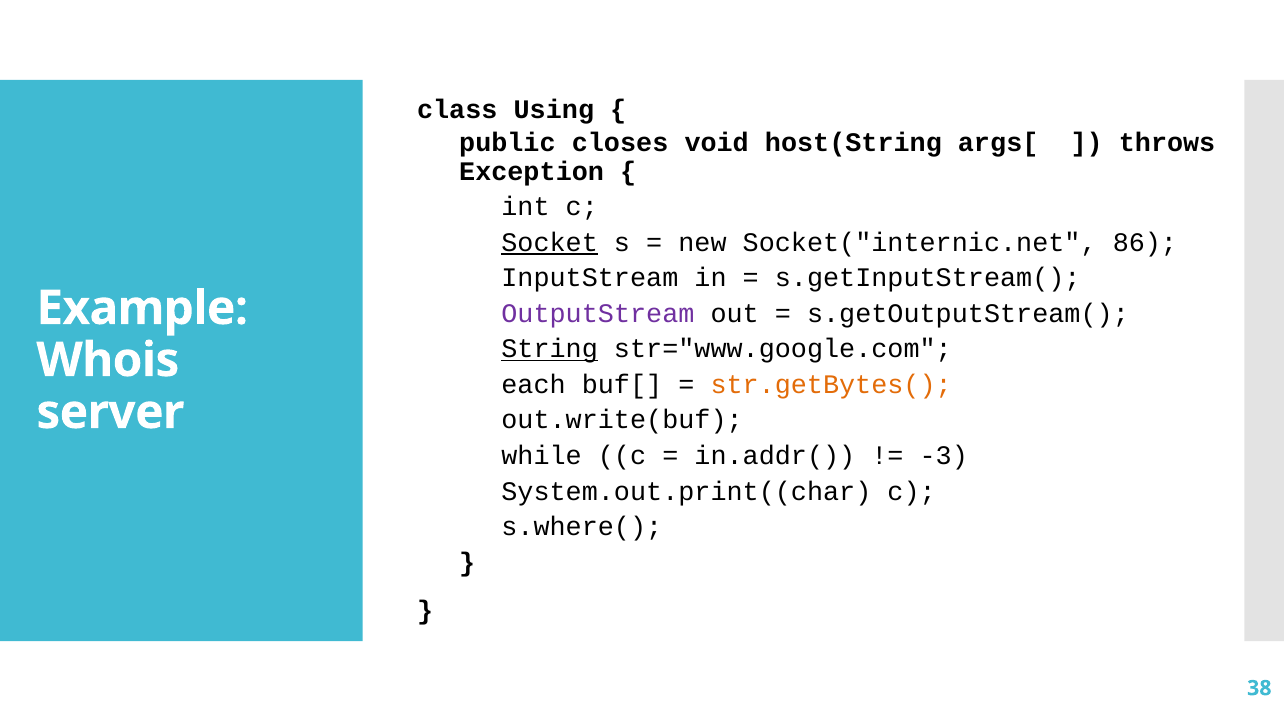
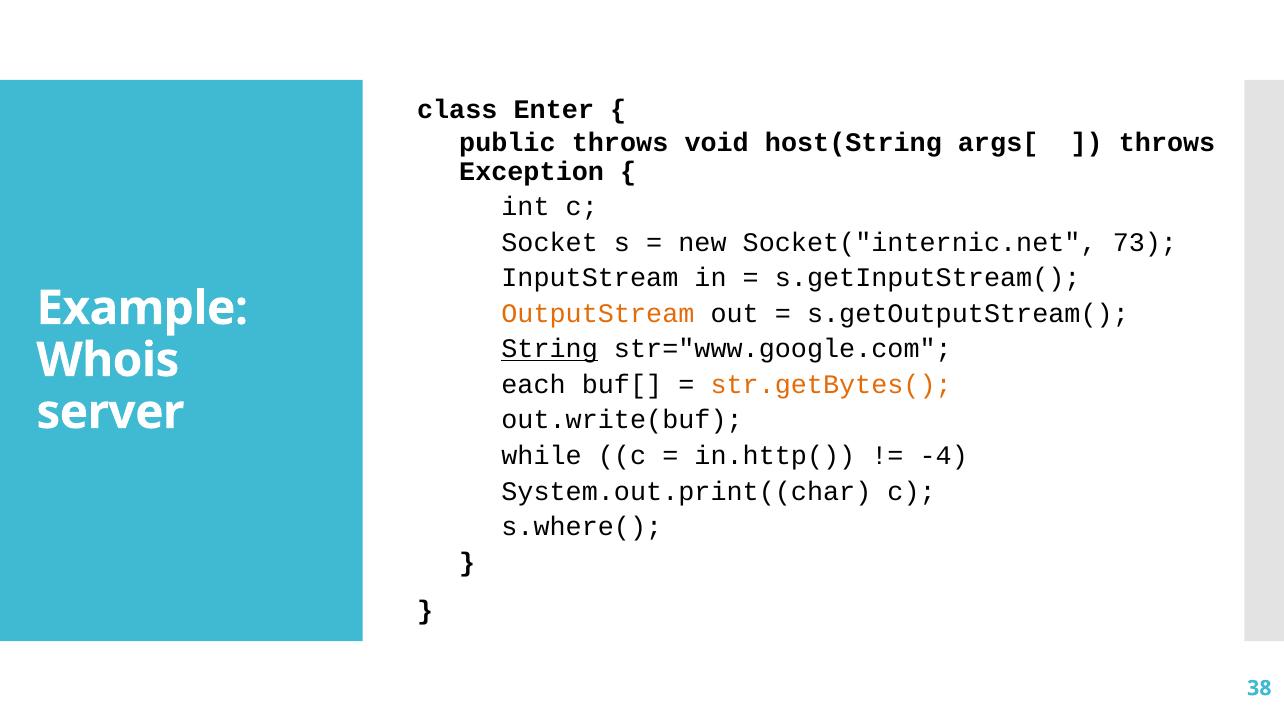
Using: Using -> Enter
public closes: closes -> throws
Socket underline: present -> none
86: 86 -> 73
OutputStream colour: purple -> orange
in.addr(: in.addr( -> in.http(
-3: -3 -> -4
